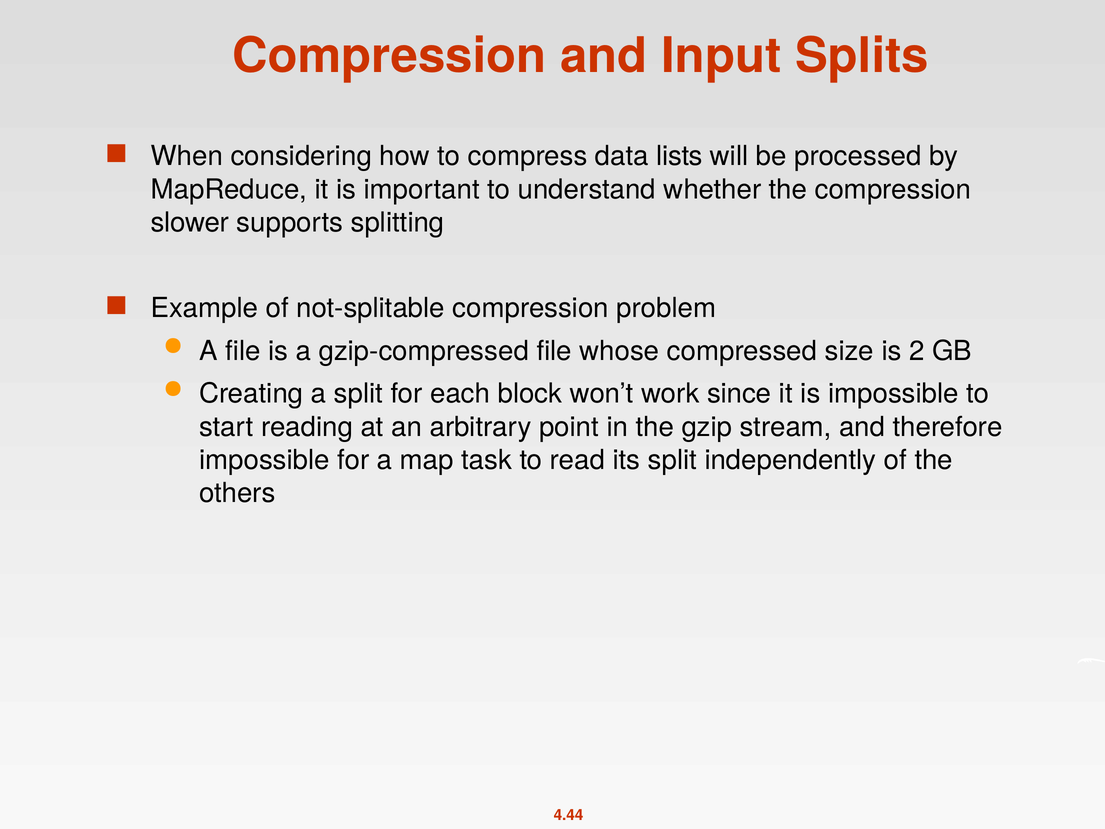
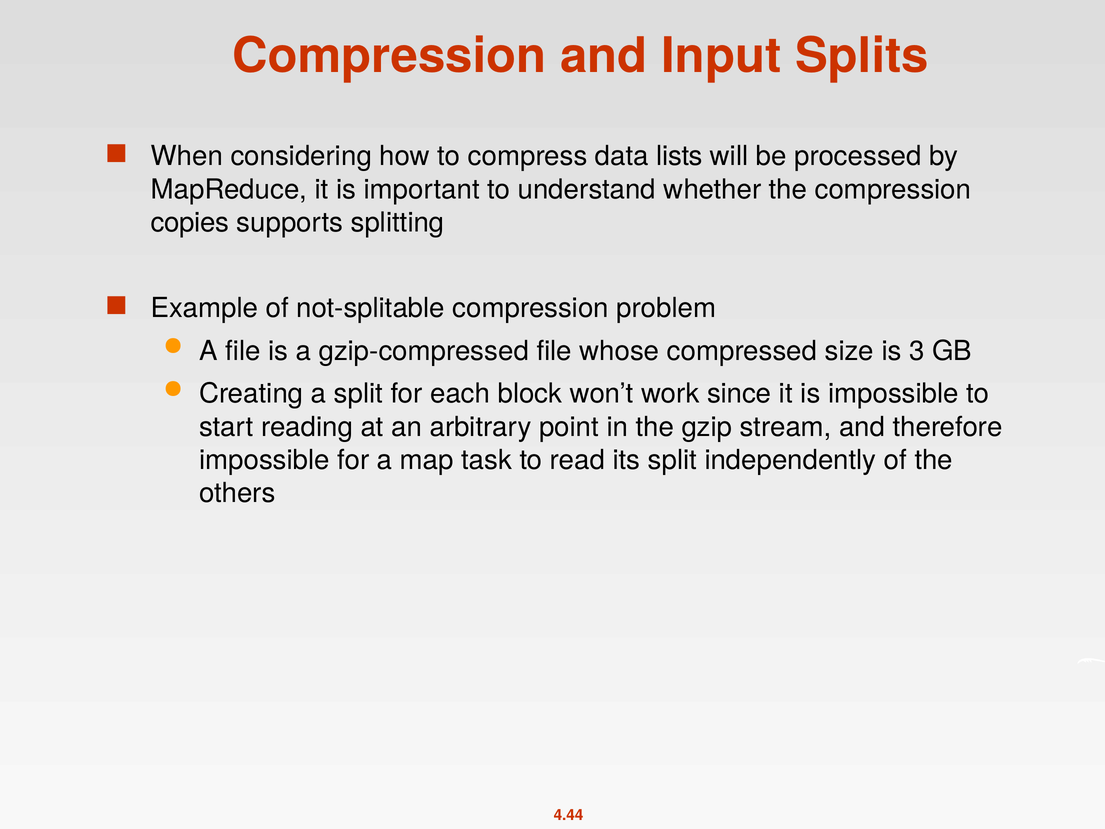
slower: slower -> copies
2: 2 -> 3
